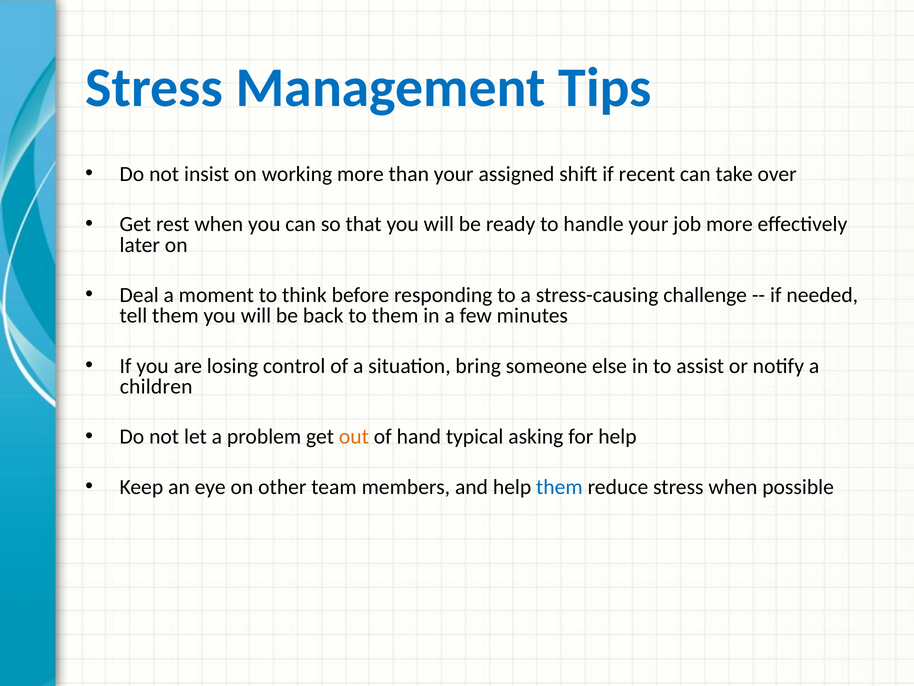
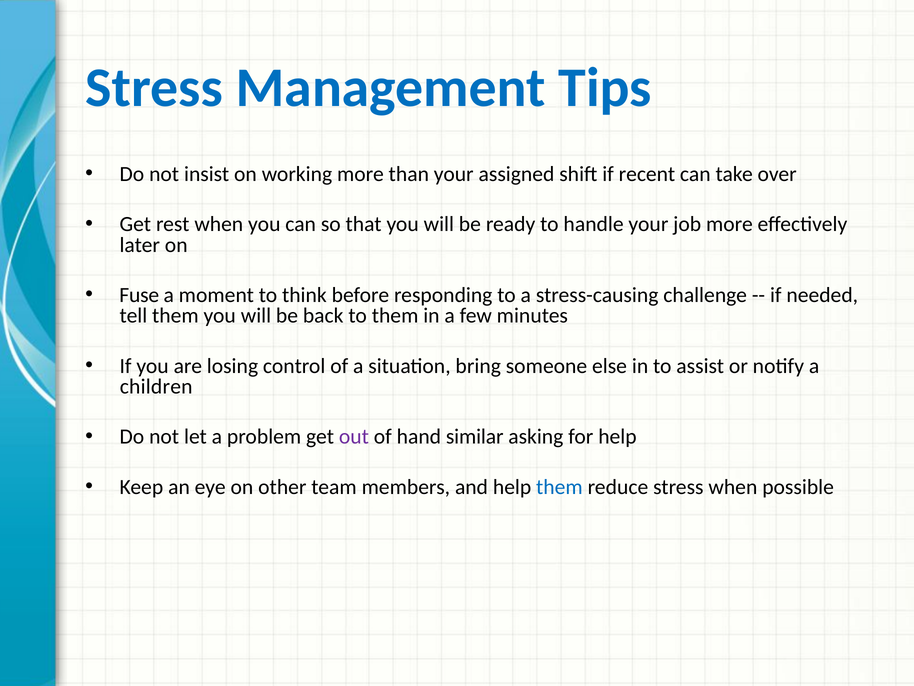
Deal: Deal -> Fuse
out colour: orange -> purple
typical: typical -> similar
